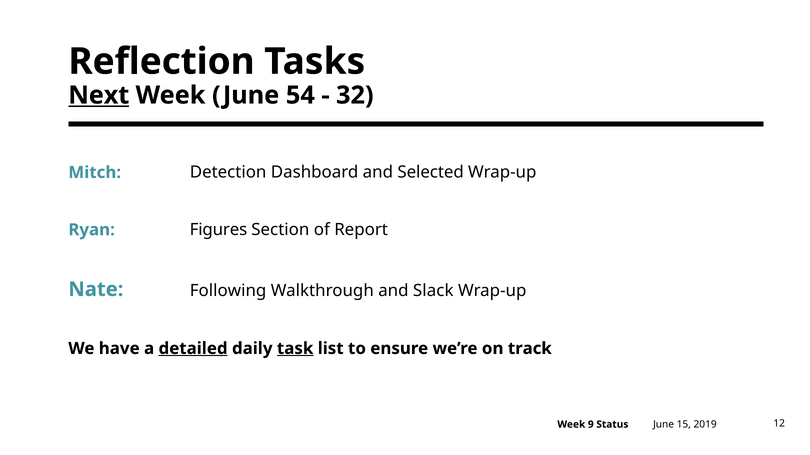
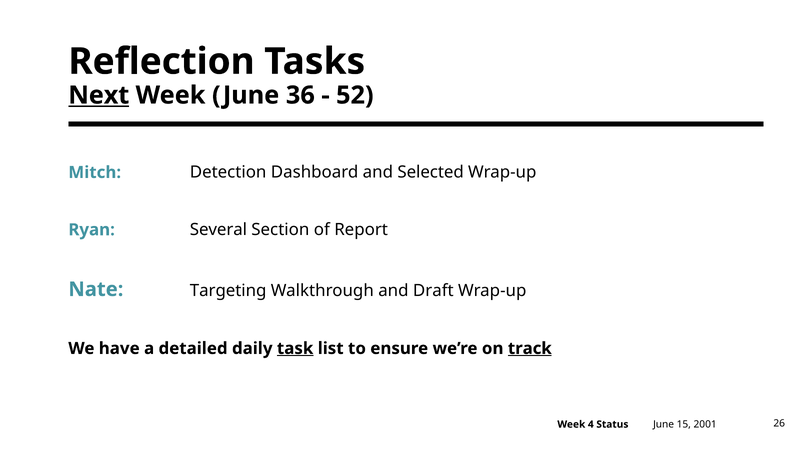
54: 54 -> 36
32: 32 -> 52
Figures: Figures -> Several
Following: Following -> Targeting
Slack: Slack -> Draft
detailed underline: present -> none
track underline: none -> present
2019: 2019 -> 2001
9: 9 -> 4
12: 12 -> 26
